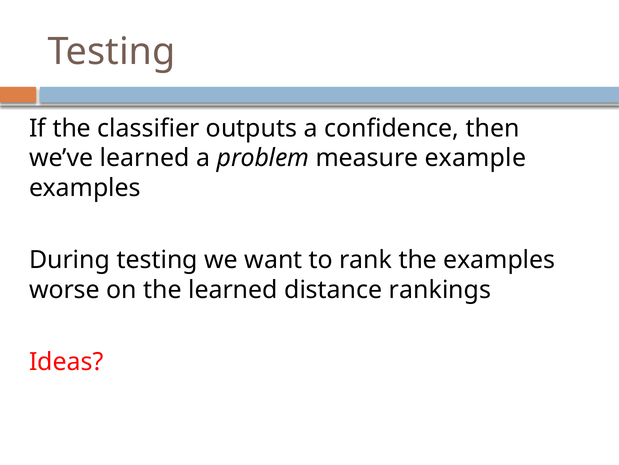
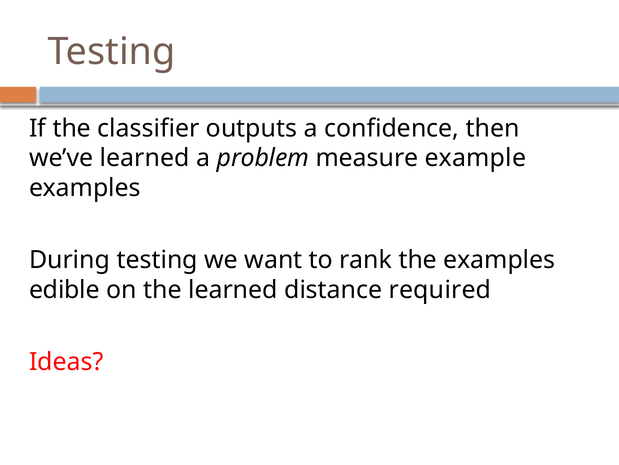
worse: worse -> edible
rankings: rankings -> required
